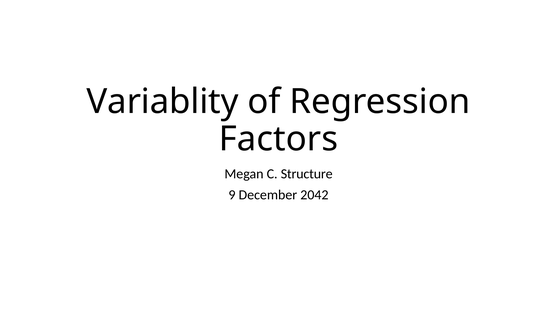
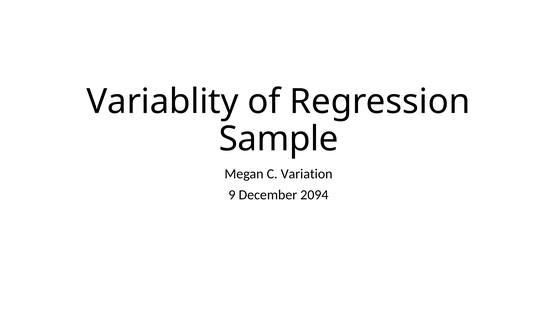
Factors: Factors -> Sample
Structure: Structure -> Variation
2042: 2042 -> 2094
